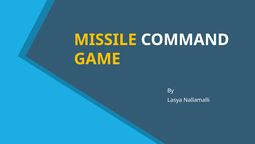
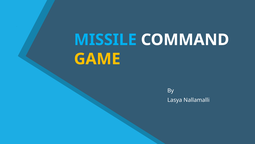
MISSILE colour: yellow -> light blue
